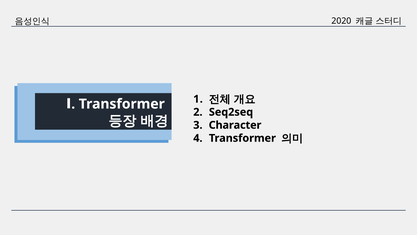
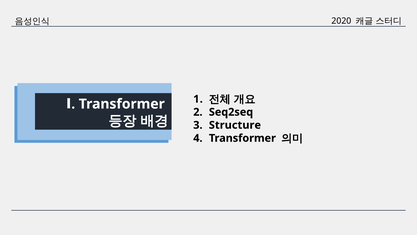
Character: Character -> Structure
